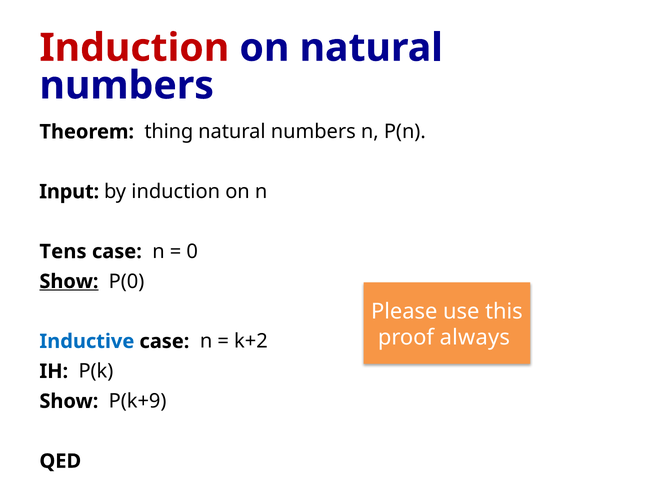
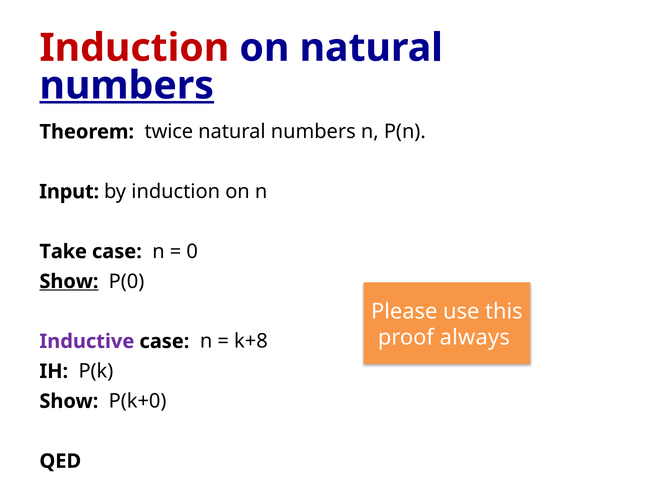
numbers at (127, 85) underline: none -> present
thing: thing -> twice
Tens: Tens -> Take
Inductive colour: blue -> purple
k+2: k+2 -> k+8
P(k+9: P(k+9 -> P(k+0
